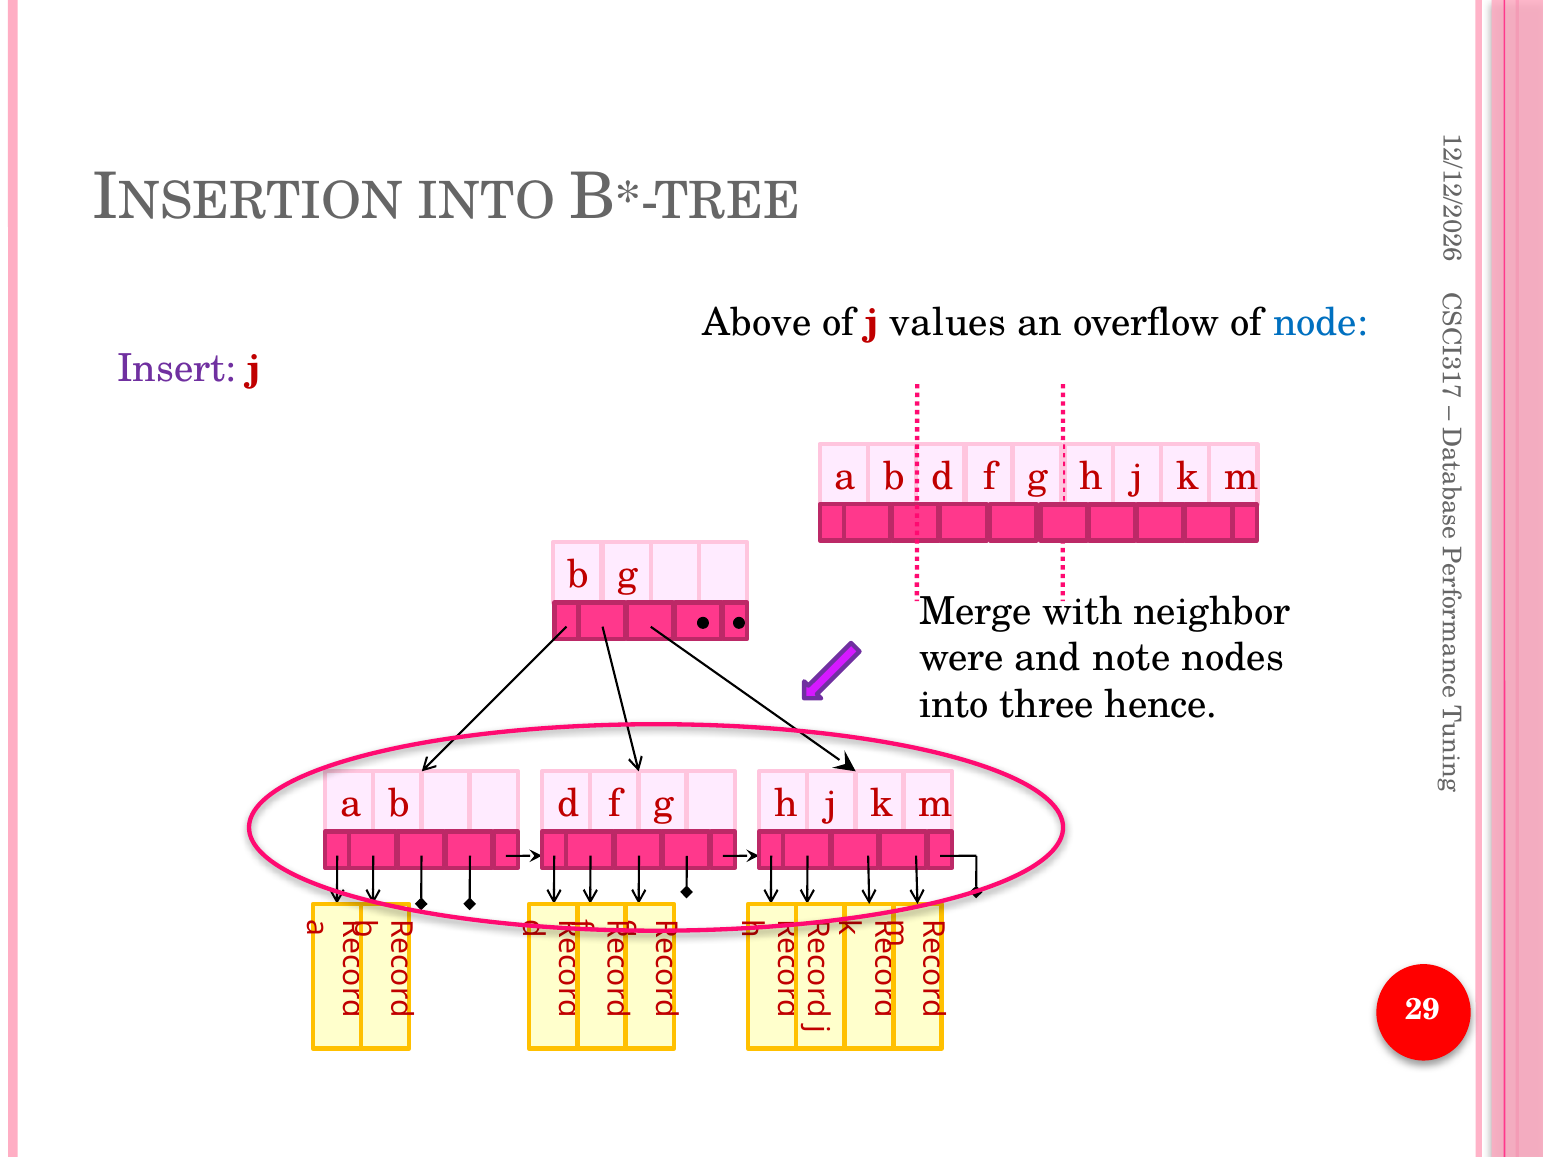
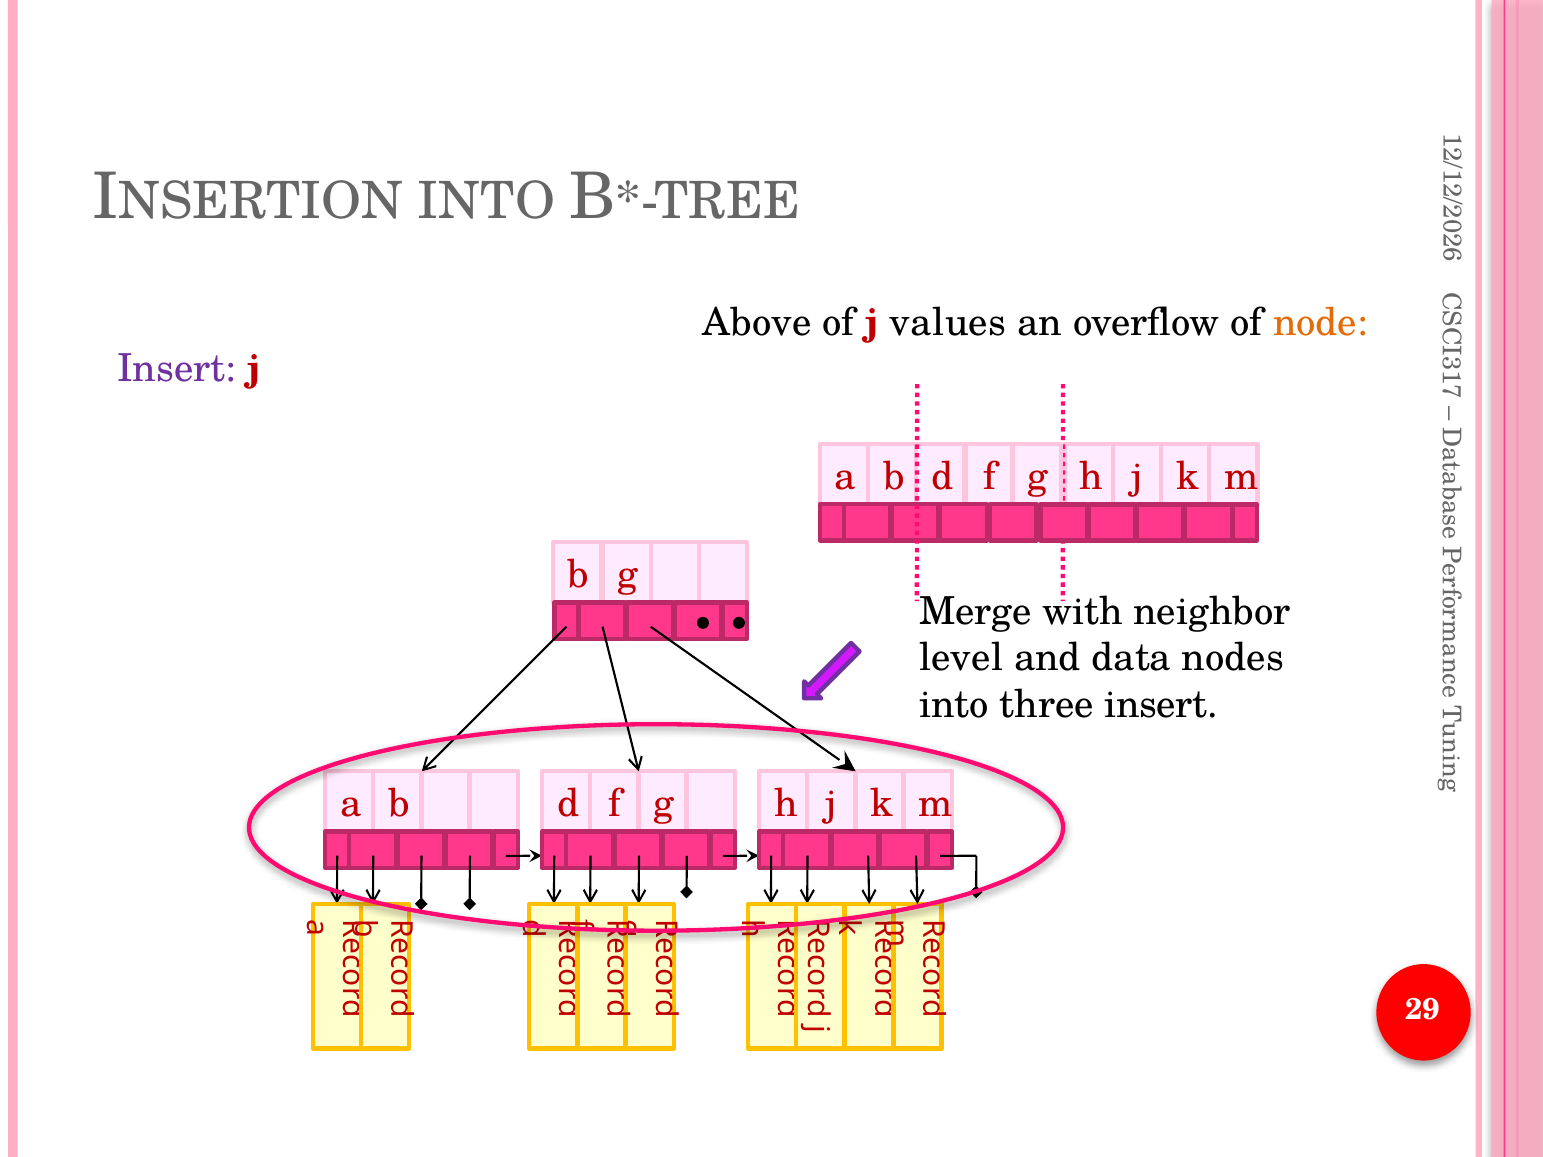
node colour: blue -> orange
were: were -> level
note: note -> data
hence at (1161, 705): hence -> insert
